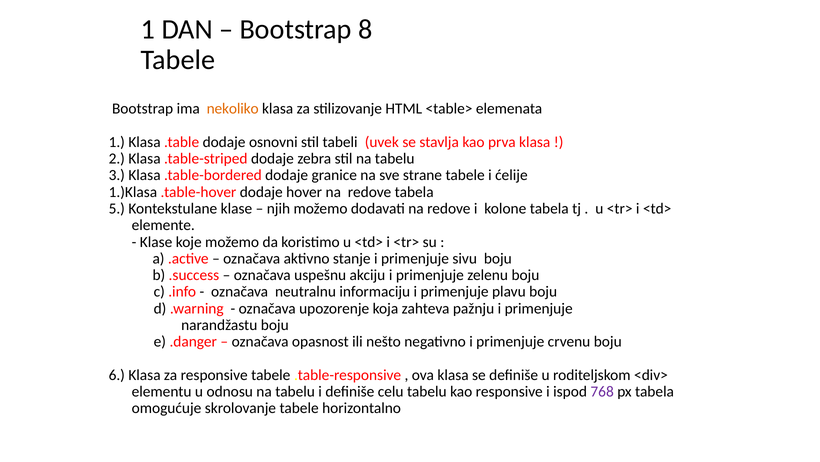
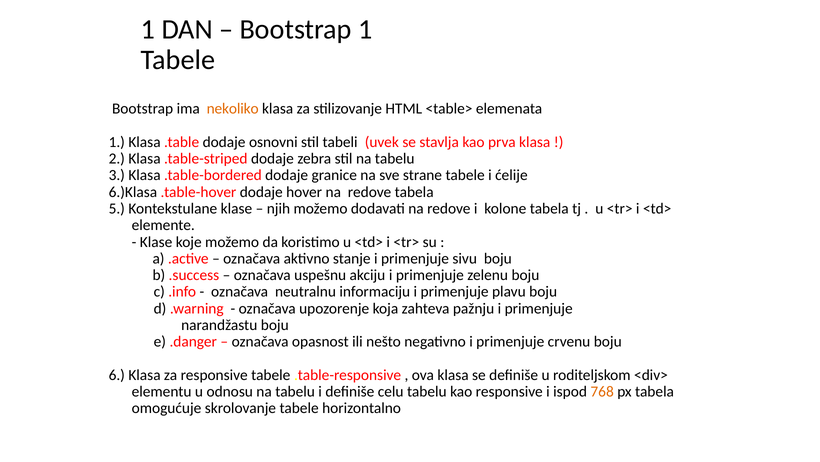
Bootstrap 8: 8 -> 1
1.)Klasa: 1.)Klasa -> 6.)Klasa
768 colour: purple -> orange
